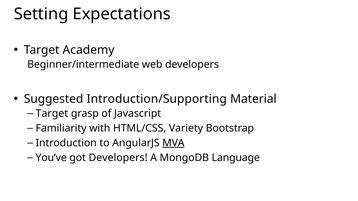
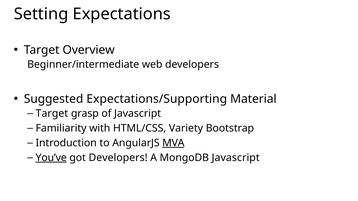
Academy: Academy -> Overview
Introduction/Supporting: Introduction/Supporting -> Expectations/Supporting
You’ve underline: none -> present
MongoDB Language: Language -> Javascript
